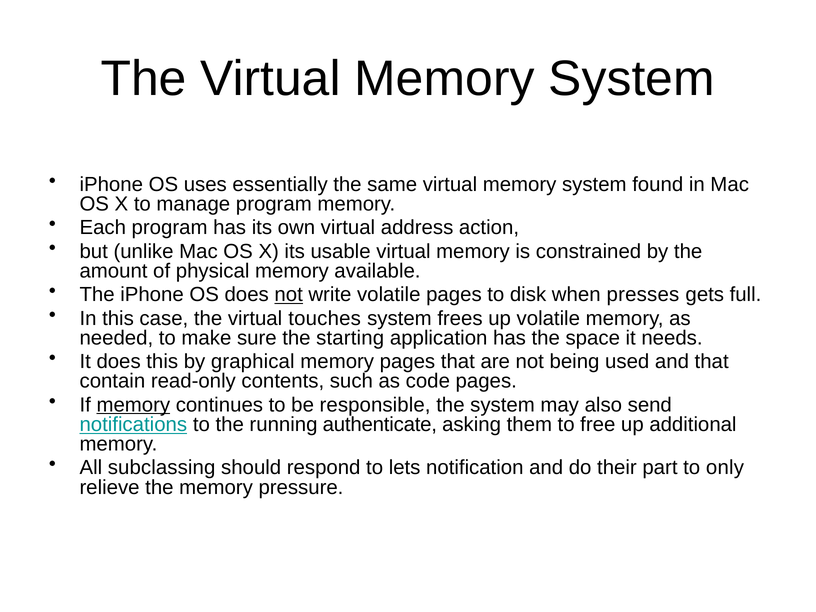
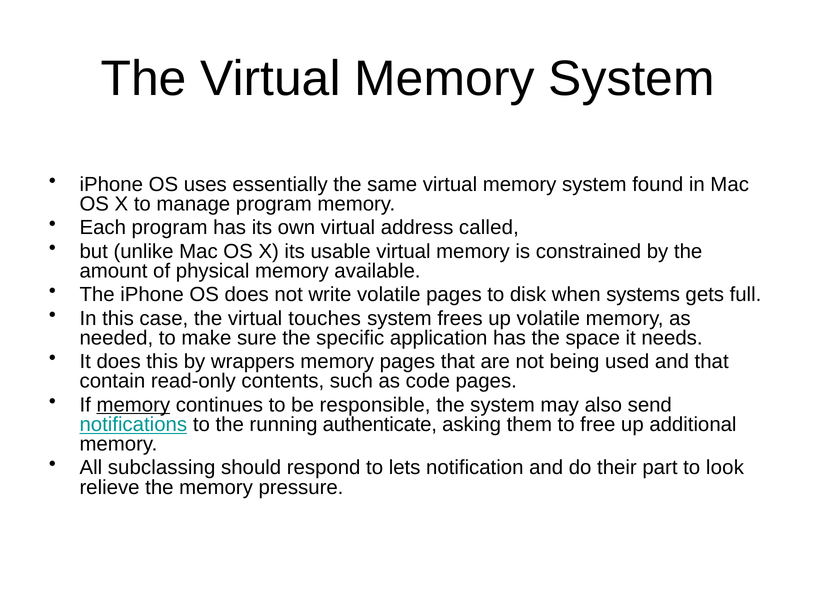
action: action -> called
not at (289, 295) underline: present -> none
presses: presses -> systems
starting: starting -> specific
graphical: graphical -> wrappers
only: only -> look
